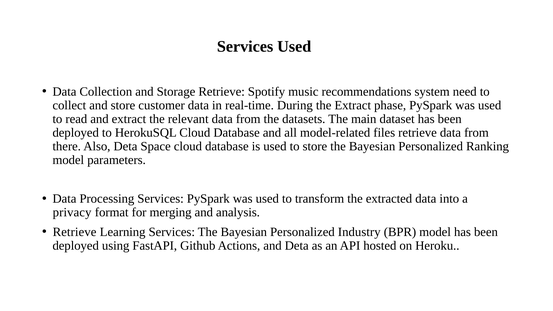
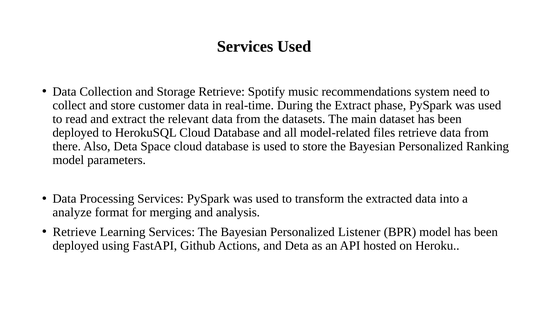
privacy: privacy -> analyze
Industry: Industry -> Listener
